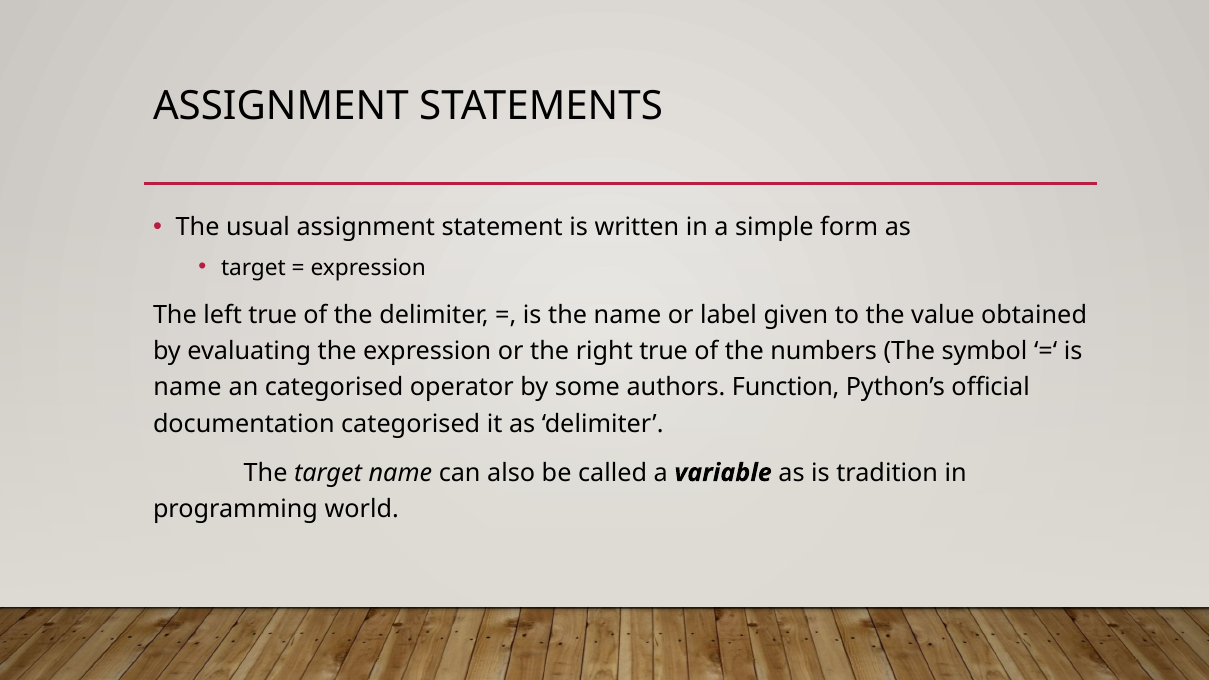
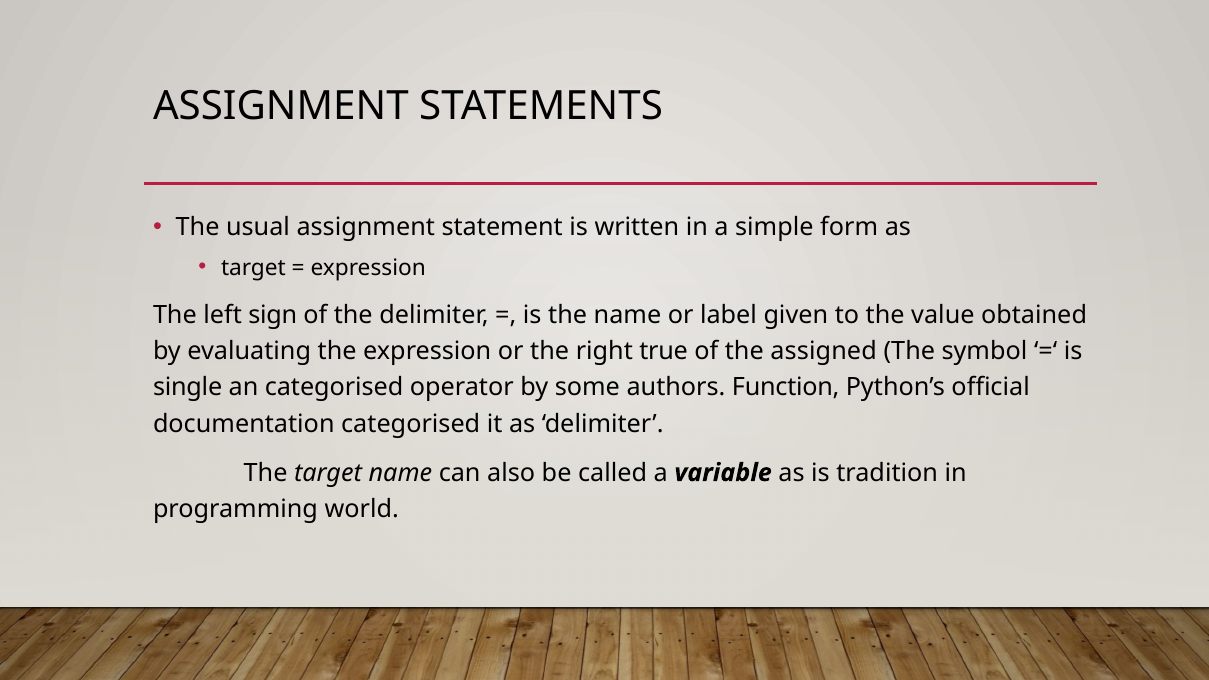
left true: true -> sign
numbers: numbers -> assigned
name at (187, 388): name -> single
